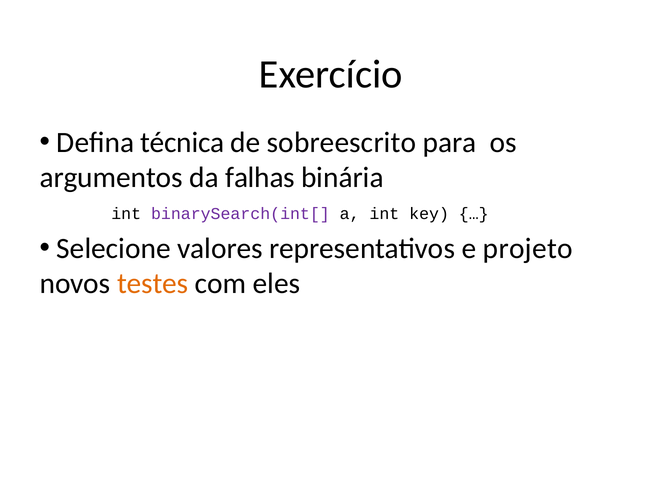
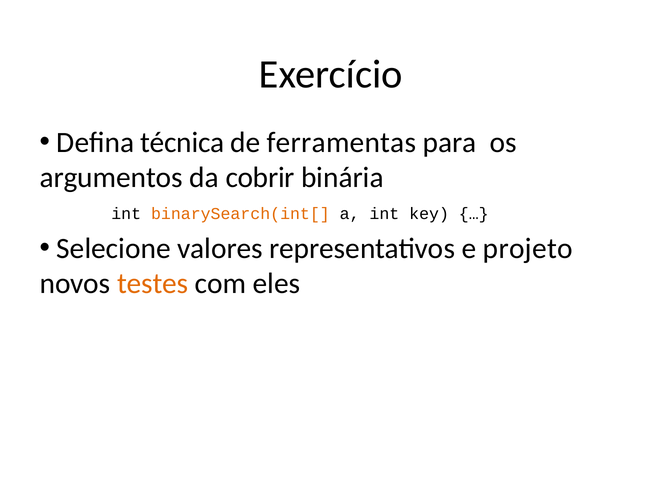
sobreescrito: sobreescrito -> ferramentas
falhas: falhas -> cobrir
binarySearch(int[ colour: purple -> orange
